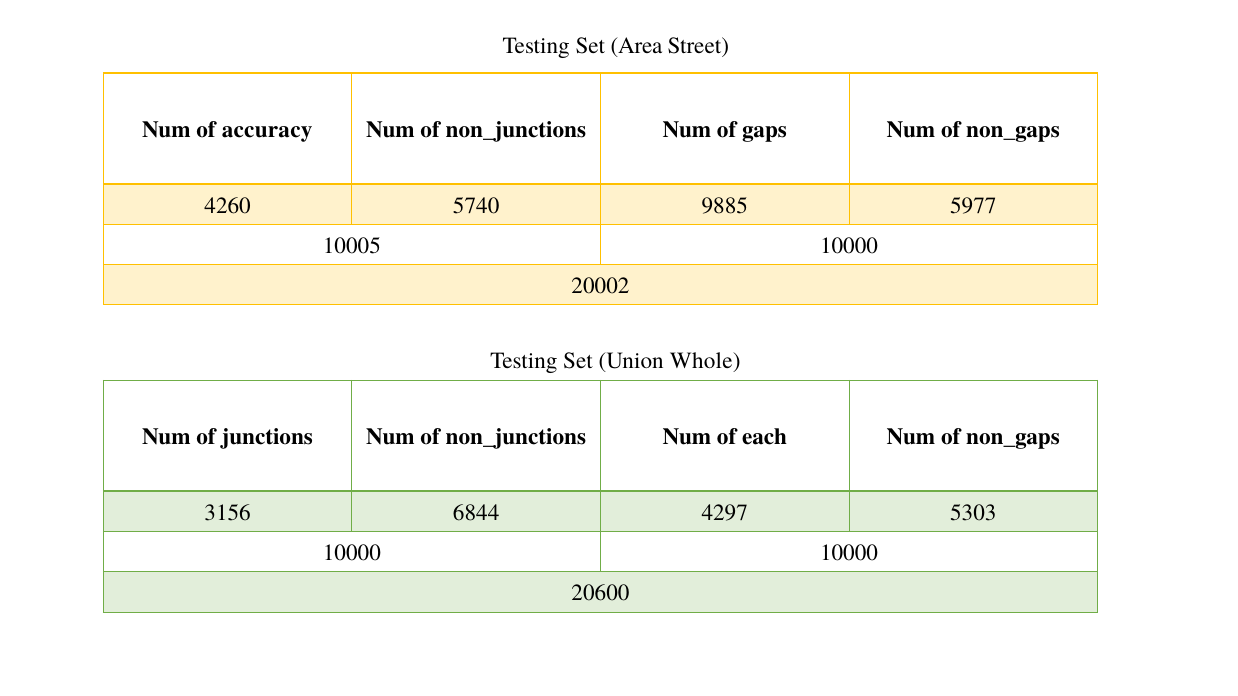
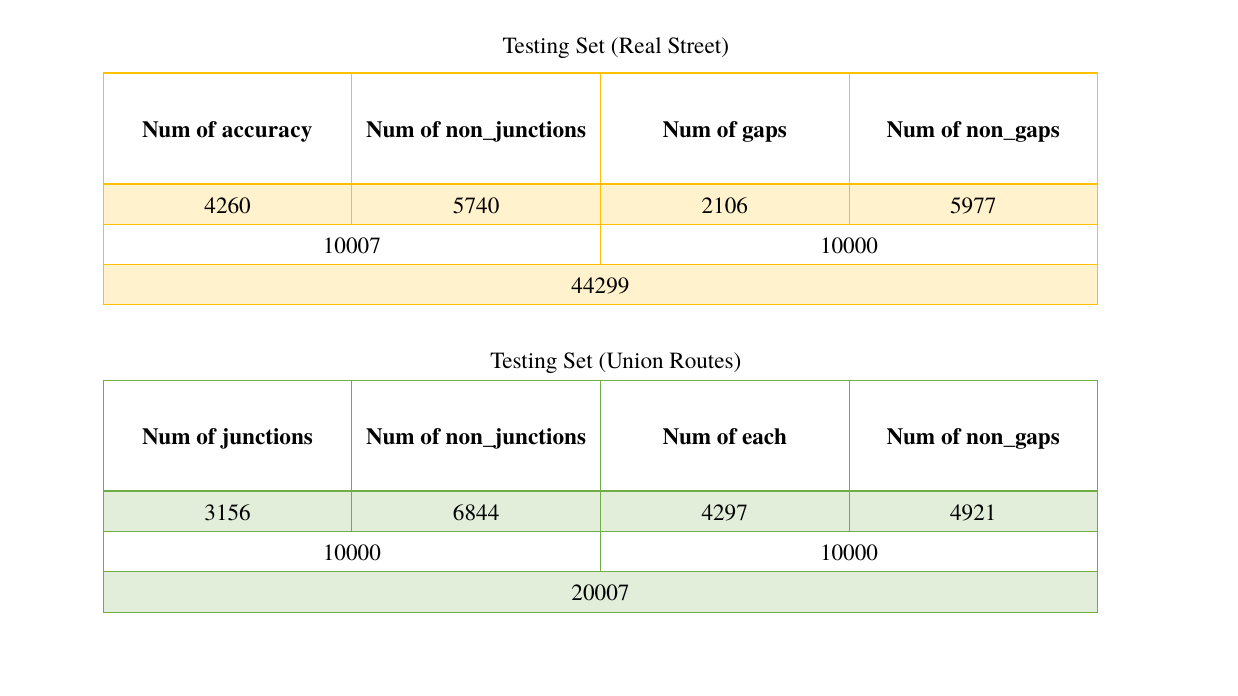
Area: Area -> Real
9885: 9885 -> 2106
10005: 10005 -> 10007
20002: 20002 -> 44299
Whole: Whole -> Routes
5303: 5303 -> 4921
20600: 20600 -> 20007
